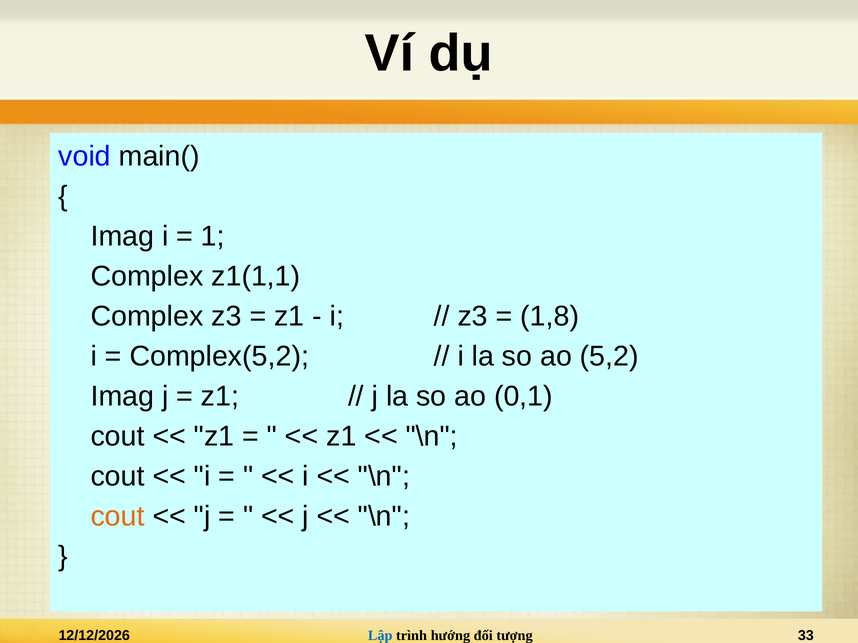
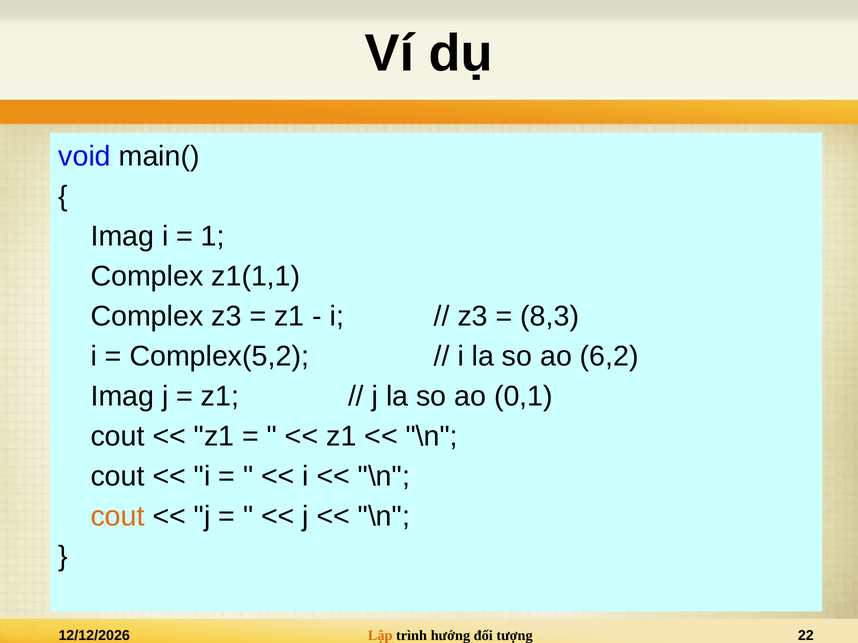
1,8: 1,8 -> 8,3
5,2: 5,2 -> 6,2
Lập colour: blue -> orange
33: 33 -> 22
